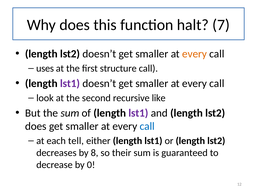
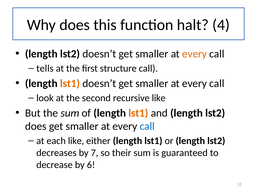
7: 7 -> 4
uses: uses -> tells
lst1 at (70, 83) colour: purple -> orange
lst1 at (138, 113) colour: purple -> orange
each tell: tell -> like
8: 8 -> 7
0: 0 -> 6
